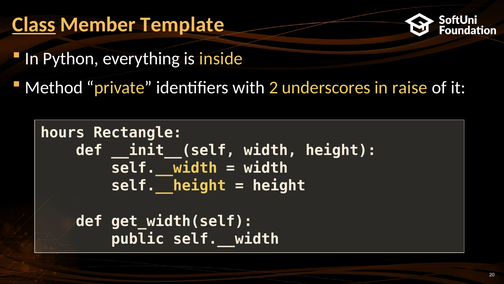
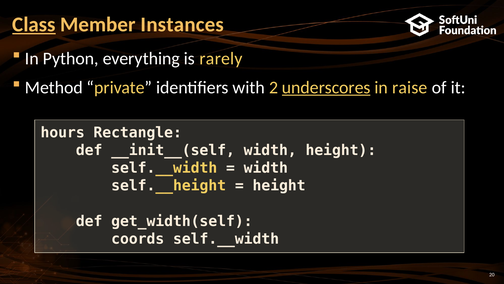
Template: Template -> Instances
inside: inside -> rarely
underscores underline: none -> present
public: public -> coords
